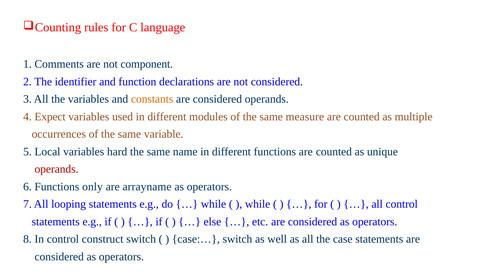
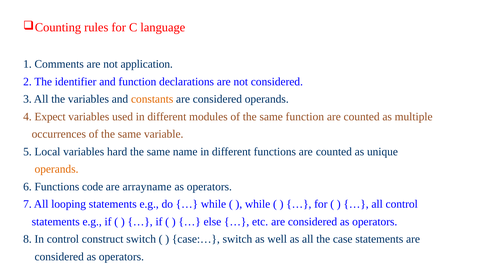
component: component -> application
same measure: measure -> function
operands at (57, 169) colour: red -> orange
only: only -> code
